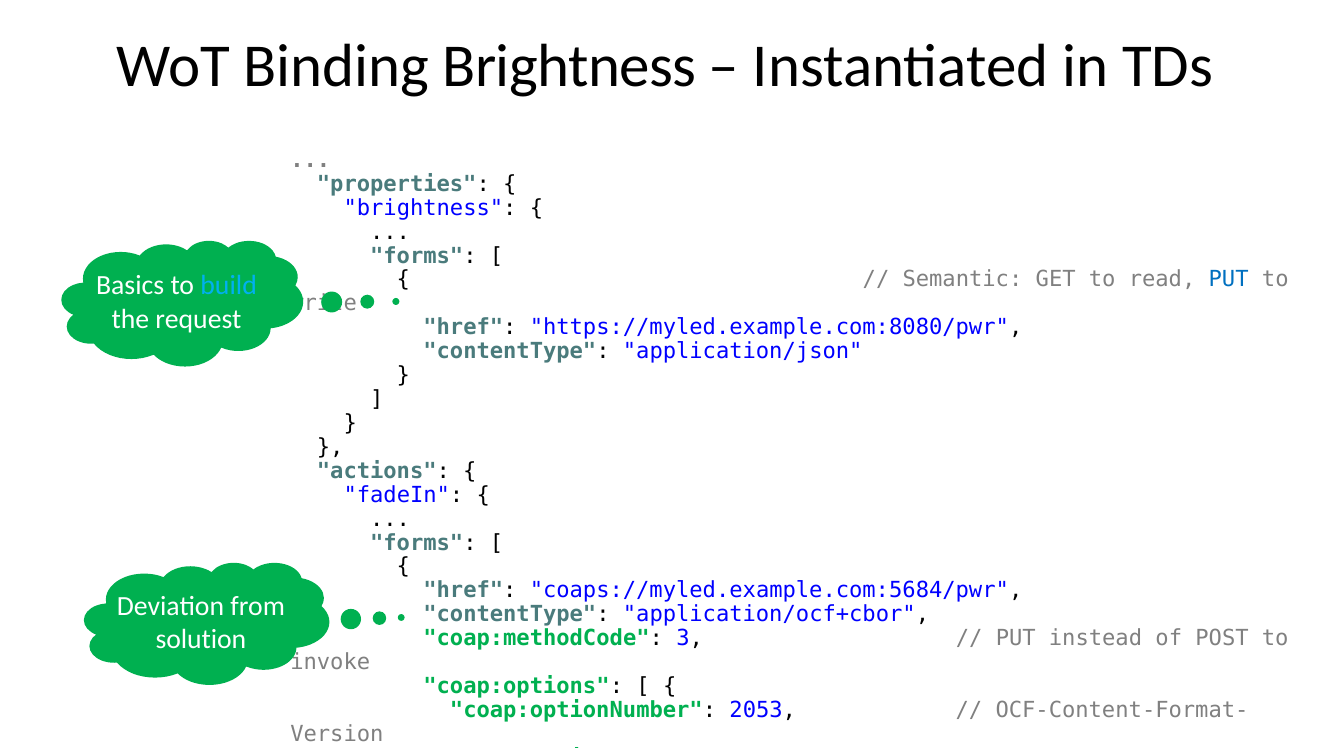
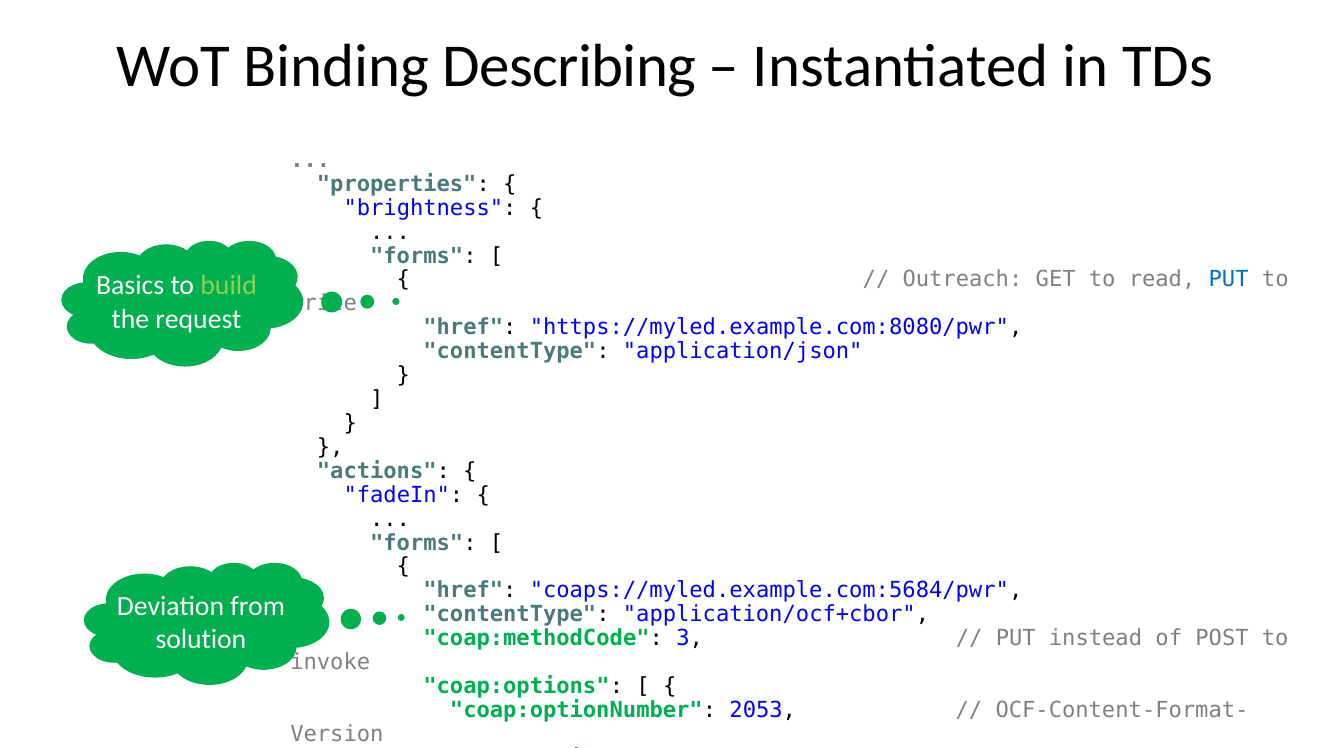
Binding Brightness: Brightness -> Describing
Semantic: Semantic -> Outreach
build colour: light blue -> light green
